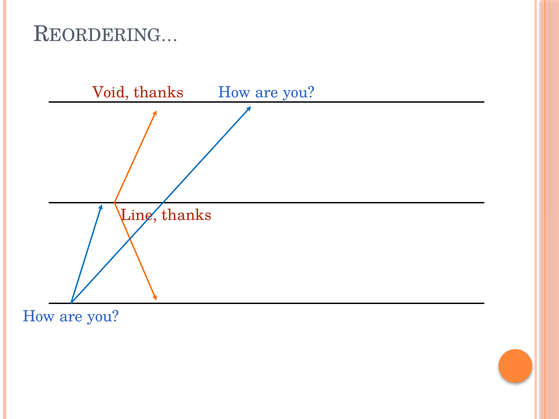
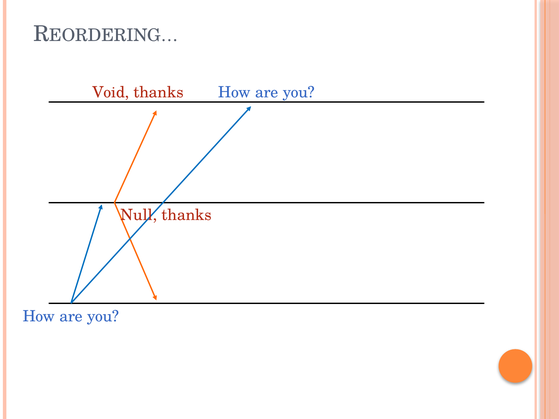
Line: Line -> Null
